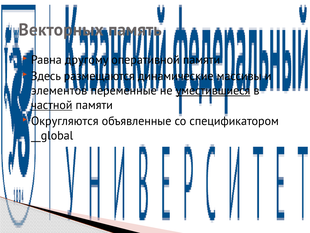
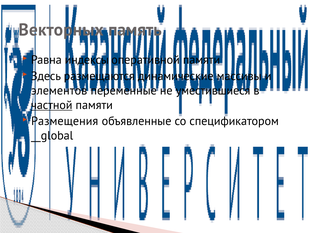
другому: другому -> индексы
уместившиеся underline: present -> none
Округляются: Округляются -> Размещения
